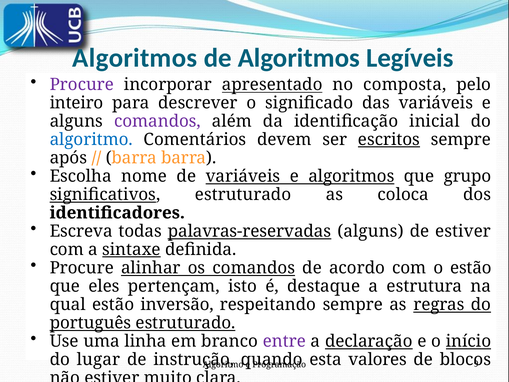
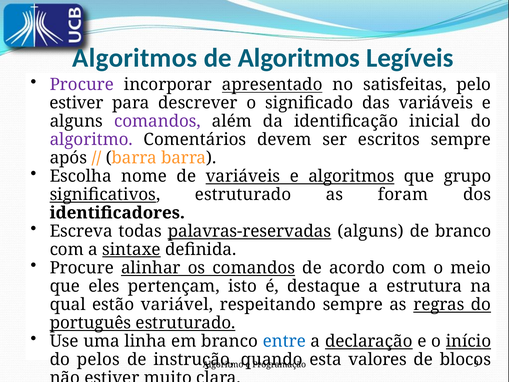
composta: composta -> satisfeitas
inteiro at (77, 103): inteiro -> estiver
algoritmo at (91, 139) colour: blue -> purple
escritos underline: present -> none
coloca: coloca -> foram
de estiver: estiver -> branco
o estão: estão -> meio
inversão: inversão -> variável
entre colour: purple -> blue
lugar: lugar -> pelos
